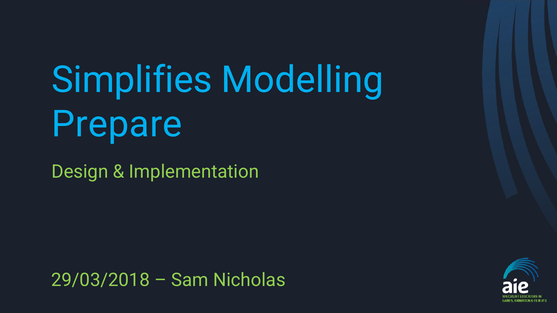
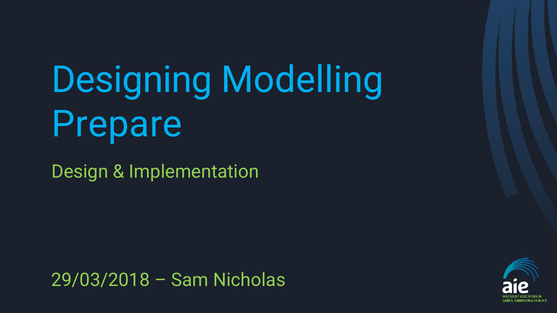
Simplifies: Simplifies -> Designing
